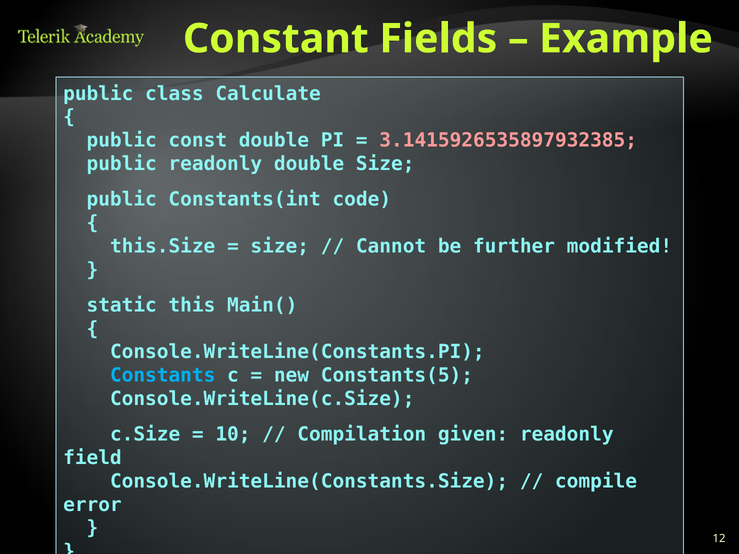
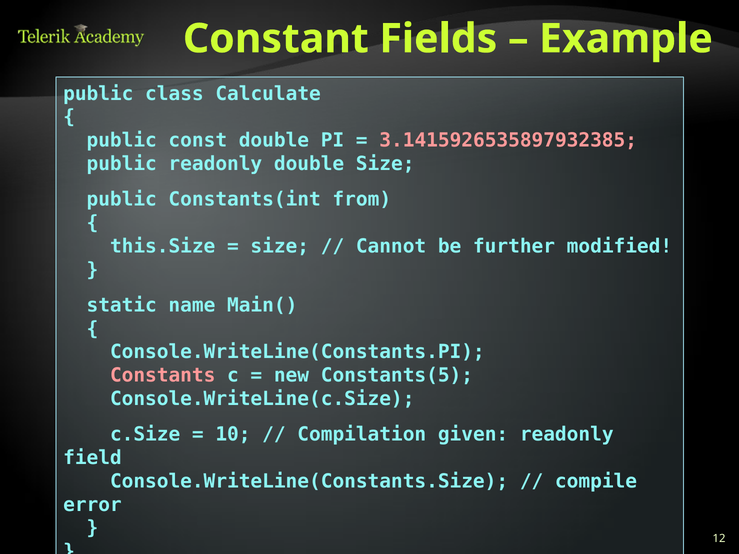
code: code -> from
this: this -> name
Constants colour: light blue -> pink
